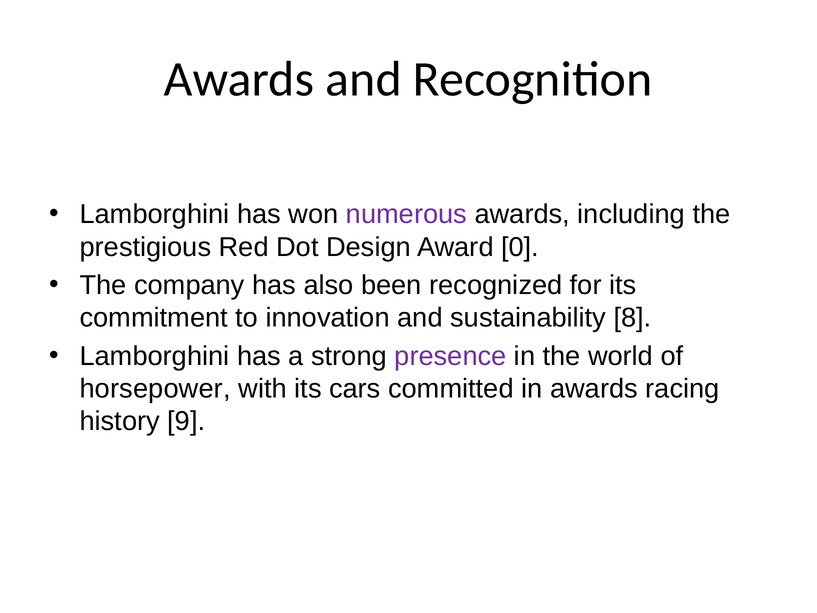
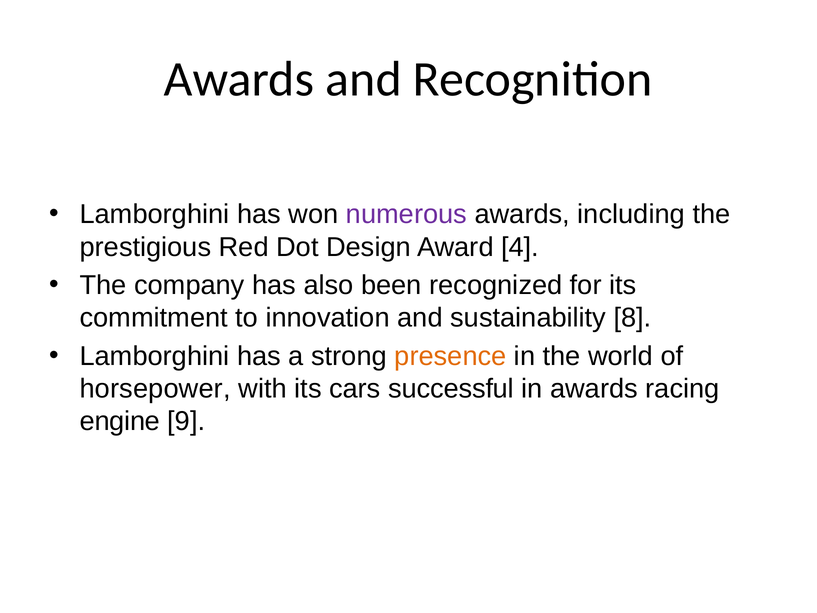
0: 0 -> 4
presence colour: purple -> orange
committed: committed -> successful
history: history -> engine
